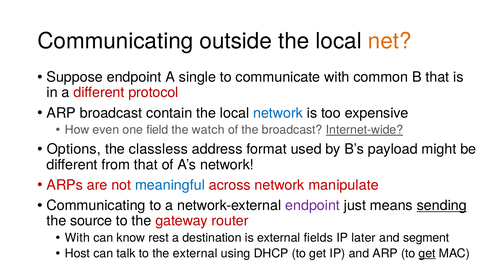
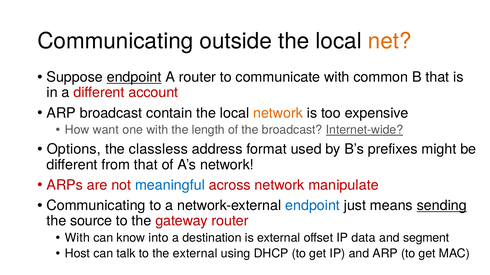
endpoint at (134, 77) underline: none -> present
A single: single -> router
protocol: protocol -> account
network at (278, 113) colour: blue -> orange
even: even -> want
one field: field -> with
watch: watch -> length
payload: payload -> prefixes
endpoint at (313, 206) colour: purple -> blue
rest: rest -> into
fields: fields -> offset
later: later -> data
get at (427, 254) underline: present -> none
